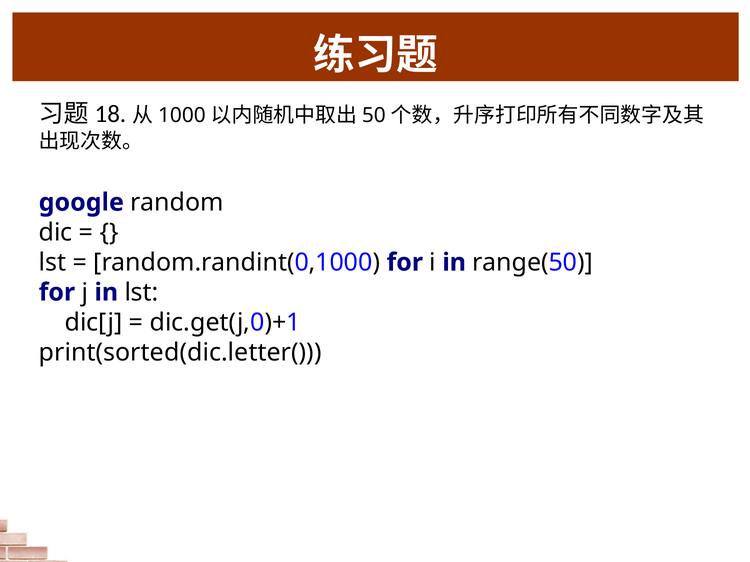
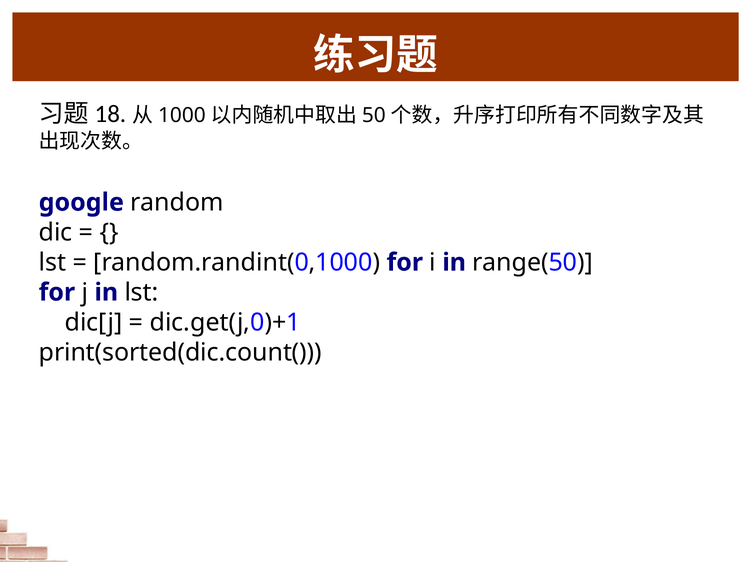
print(sorted(dic.letter(: print(sorted(dic.letter( -> print(sorted(dic.count(
